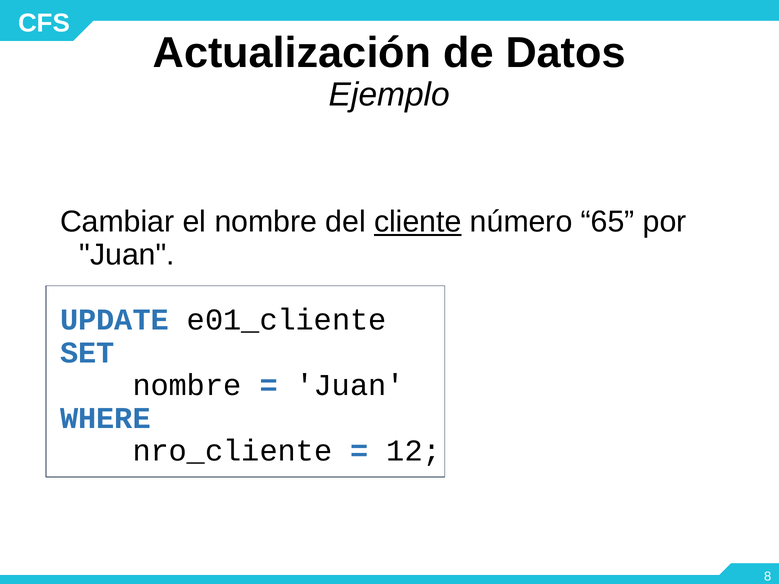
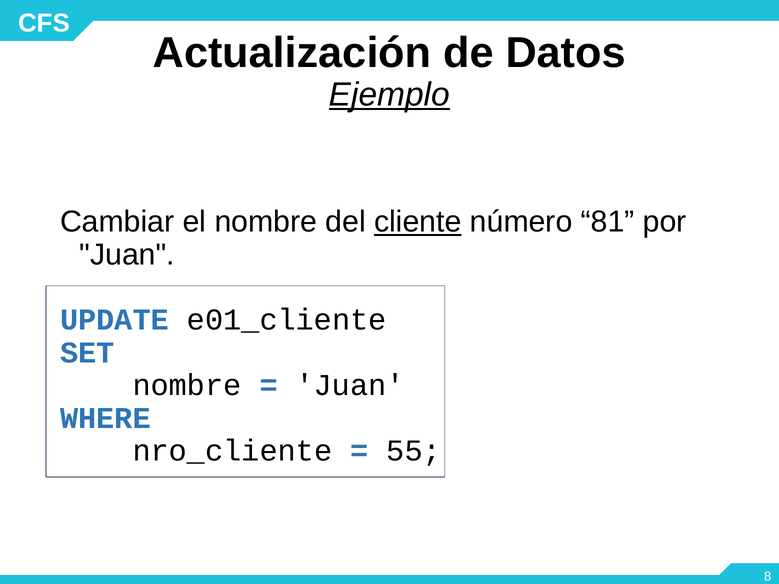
Ejemplo underline: none -> present
65: 65 -> 81
12: 12 -> 55
